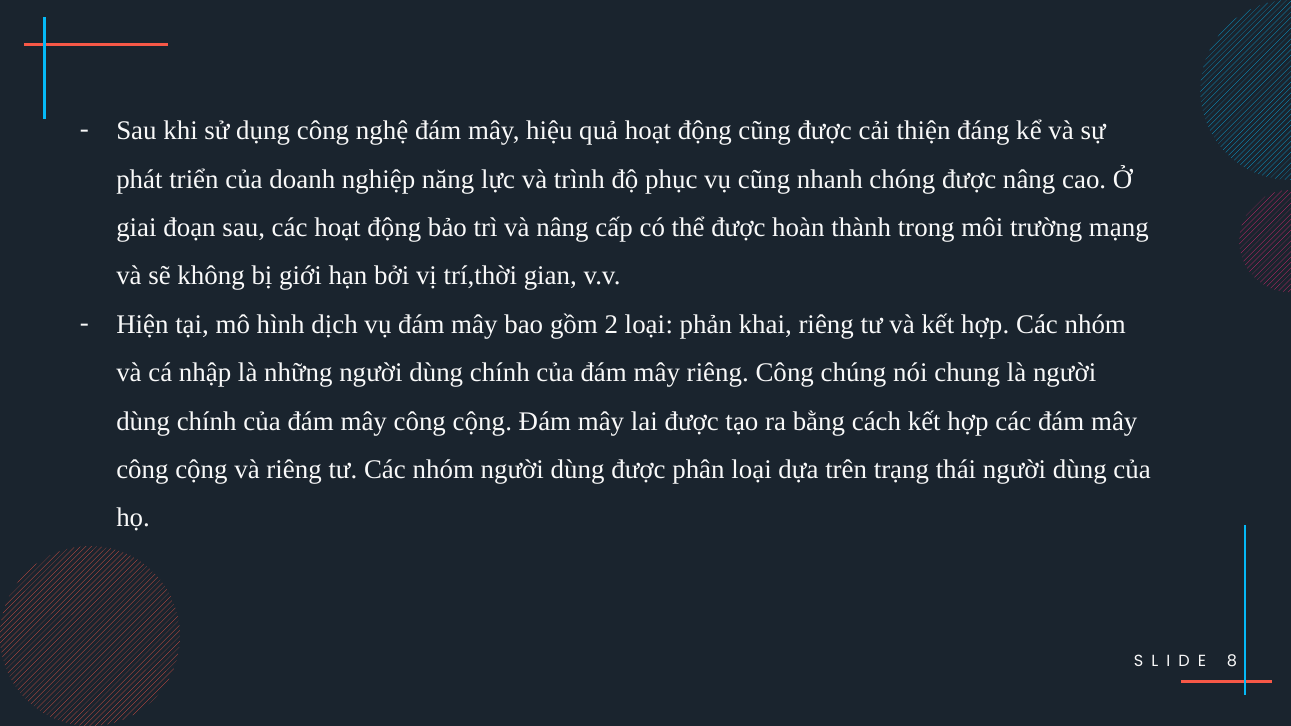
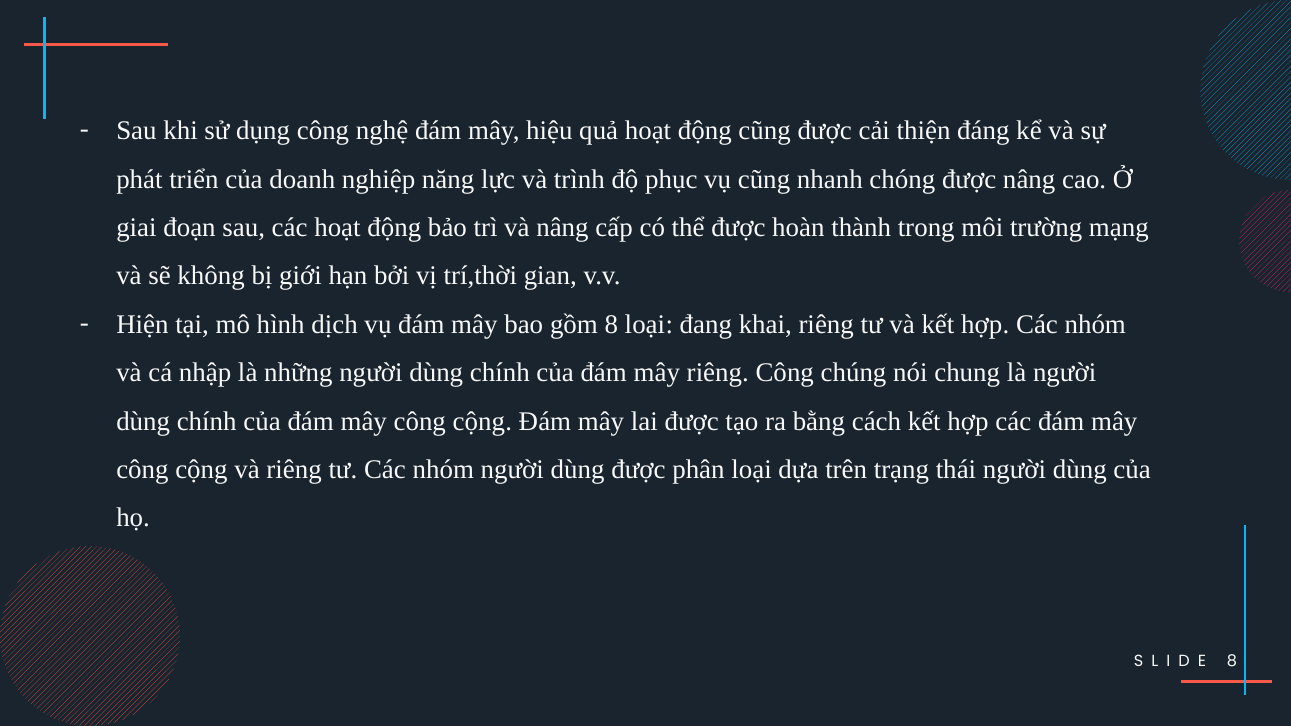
gồm 2: 2 -> 8
phản: phản -> đang
